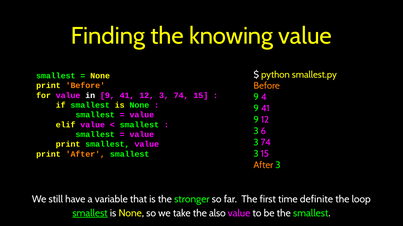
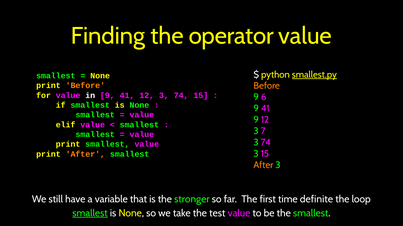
knowing: knowing -> operator
smallest.py underline: none -> present
4: 4 -> 6
6: 6 -> 7
also: also -> test
